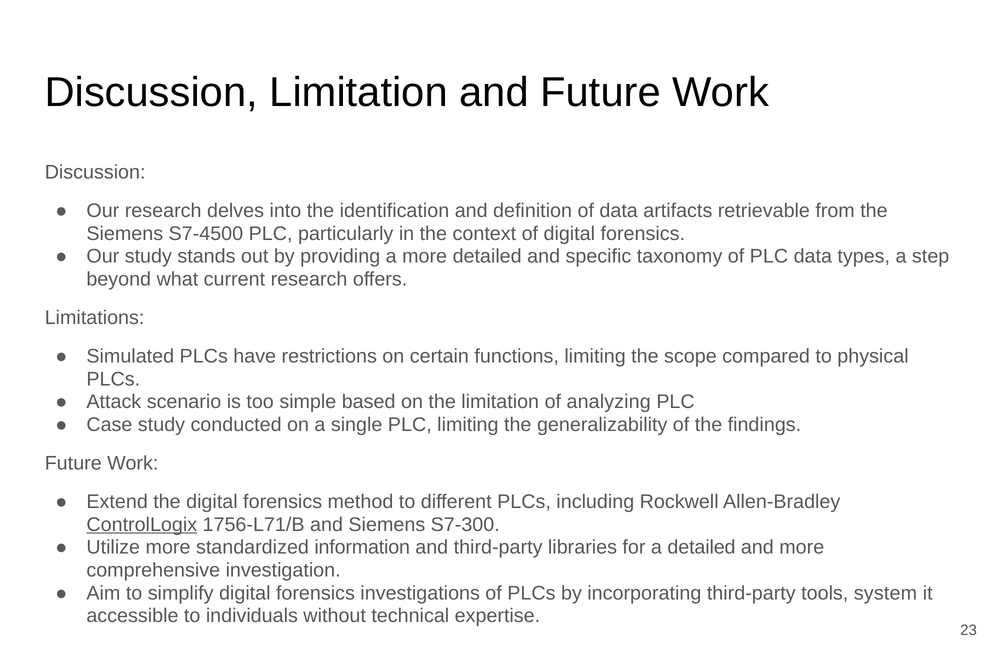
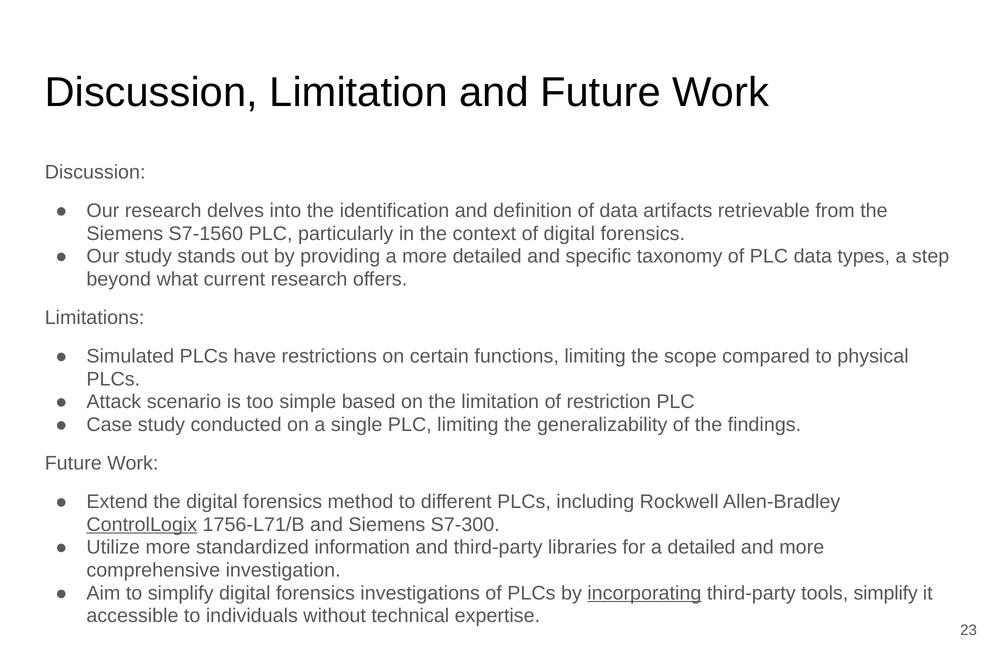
S7-4500: S7-4500 -> S7-1560
analyzing: analyzing -> restriction
incorporating underline: none -> present
tools system: system -> simplify
